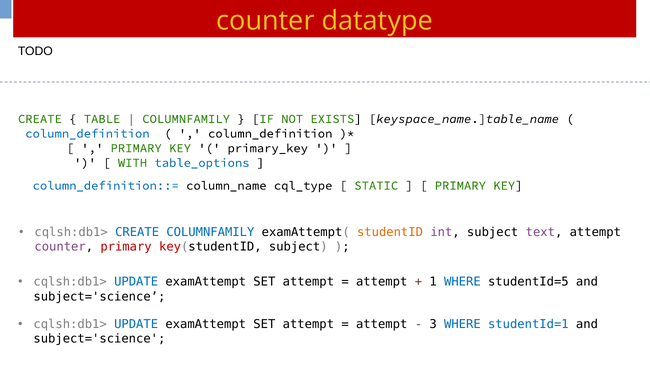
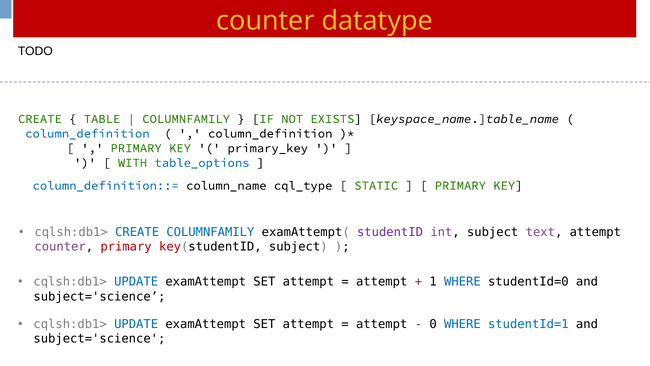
studentID colour: orange -> purple
studentId=5: studentId=5 -> studentId=0
3: 3 -> 0
